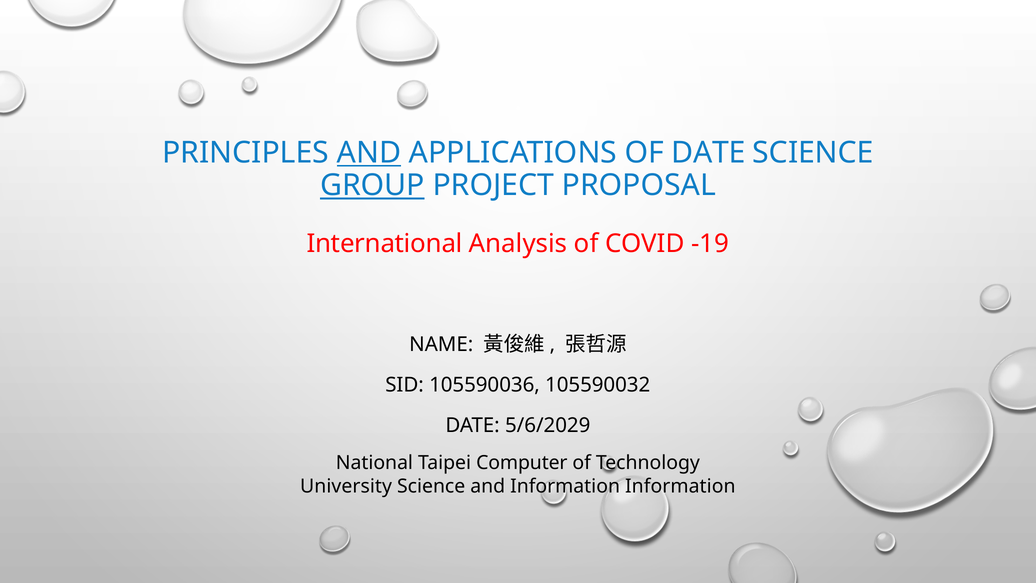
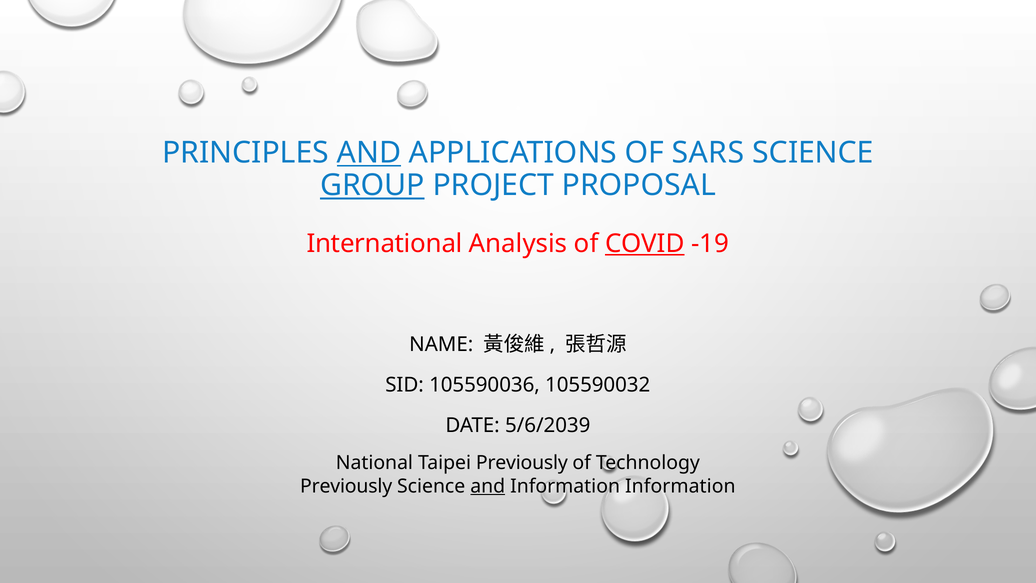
OF DATE: DATE -> SARS
COVID underline: none -> present
5/6/2029: 5/6/2029 -> 5/6/2039
Taipei Computer: Computer -> Previously
University at (346, 486): University -> Previously
and at (488, 486) underline: none -> present
